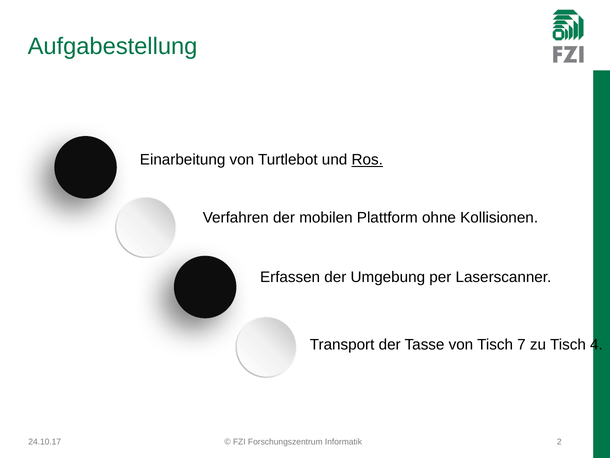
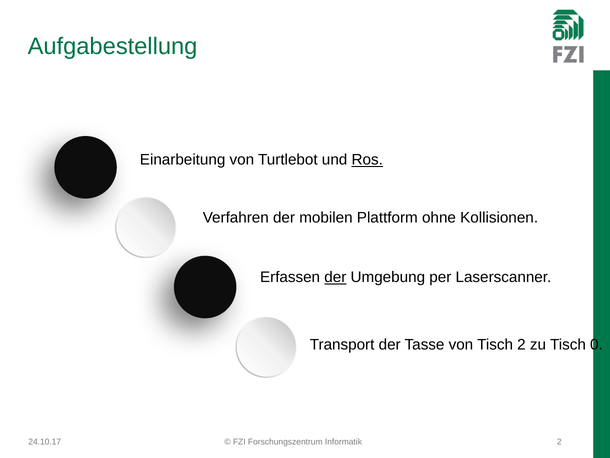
der at (335, 277) underline: none -> present
Tisch 7: 7 -> 2
4: 4 -> 0
